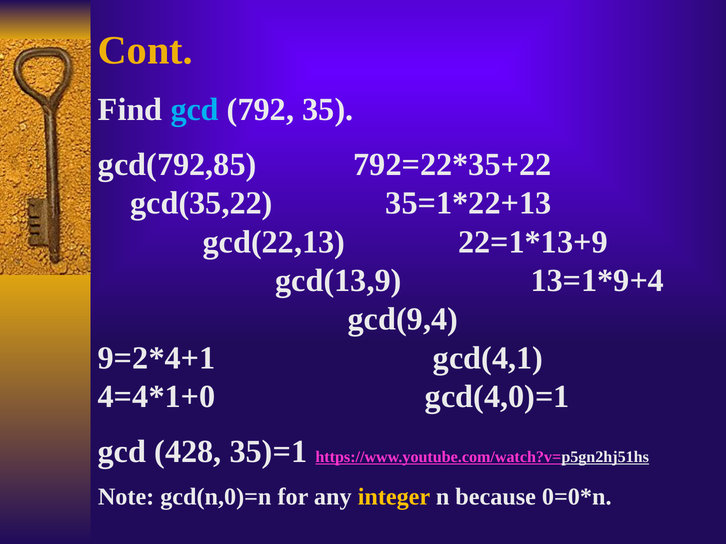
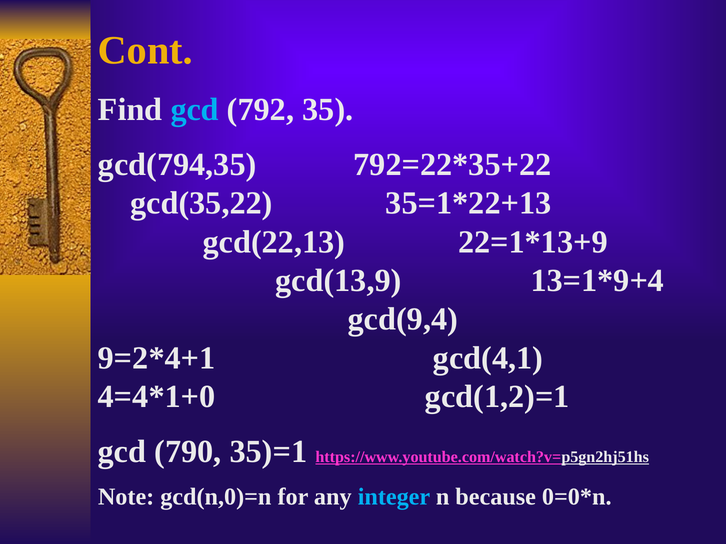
gcd(792,85: gcd(792,85 -> gcd(794,35
gcd(4,0)=1: gcd(4,0)=1 -> gcd(1,2)=1
428: 428 -> 790
integer colour: yellow -> light blue
